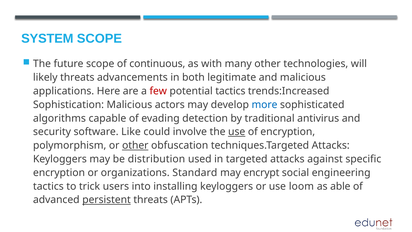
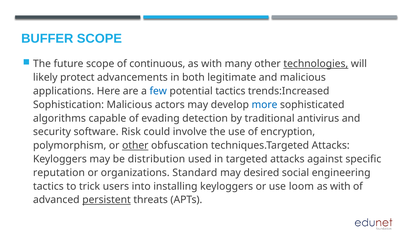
SYSTEM: SYSTEM -> BUFFER
technologies underline: none -> present
likely threats: threats -> protect
few colour: red -> blue
Like: Like -> Risk
use at (237, 132) underline: present -> none
encryption at (59, 173): encryption -> reputation
encrypt: encrypt -> desired
able at (340, 186): able -> with
